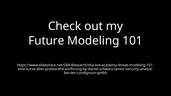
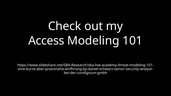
Future: Future -> Access
